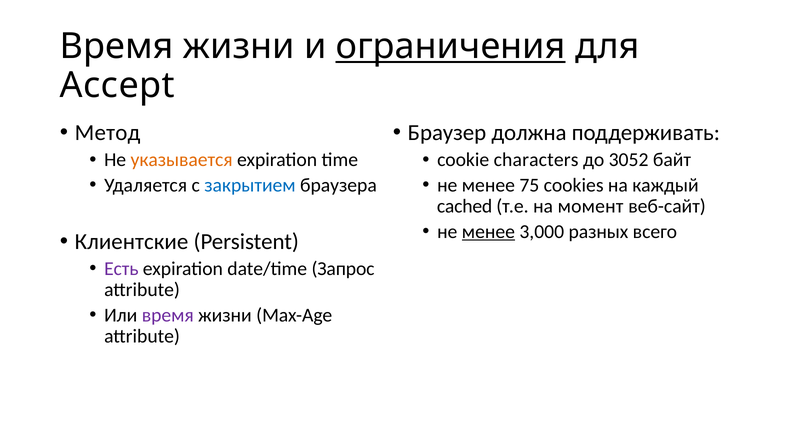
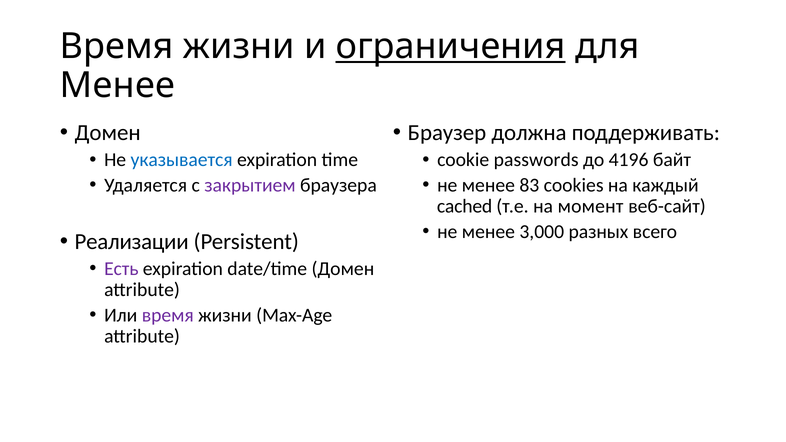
Accept at (117, 85): Accept -> Менее
Метод at (108, 133): Метод -> Домен
указывается colour: orange -> blue
characters: characters -> passwords
3052: 3052 -> 4196
закрытием colour: blue -> purple
75: 75 -> 83
менее at (488, 232) underline: present -> none
Клиентские: Клиентские -> Реализации
date/time Запрос: Запрос -> Домен
